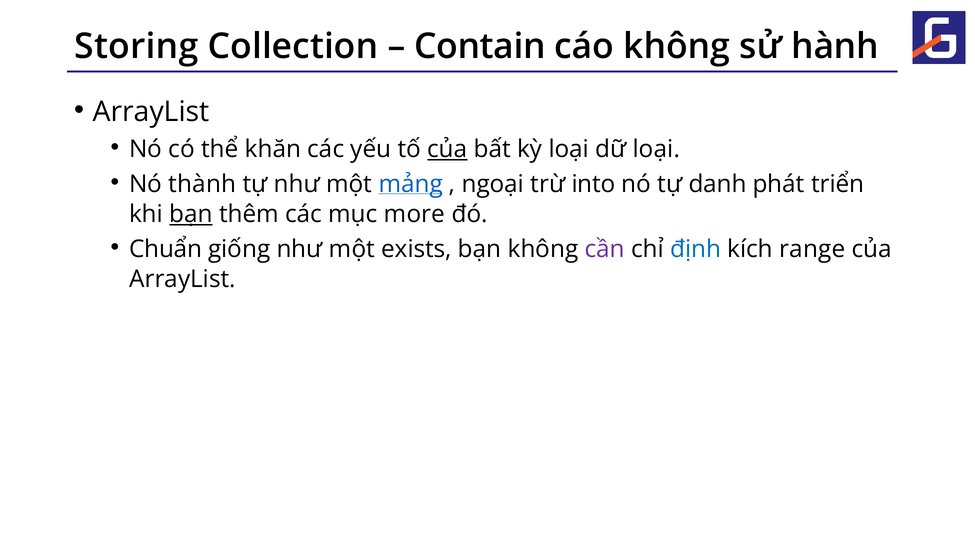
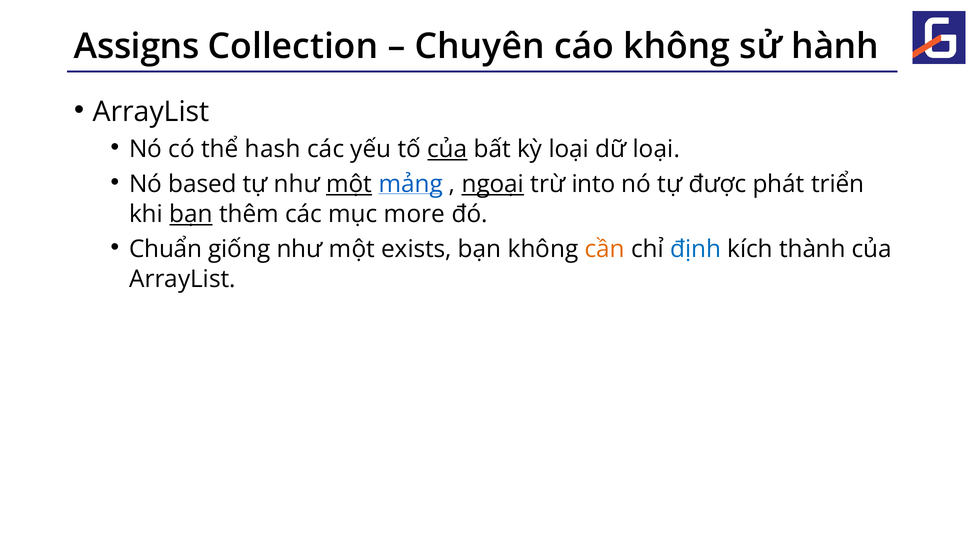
Storing: Storing -> Assigns
Contain: Contain -> Chuyên
khăn: khăn -> hash
thành: thành -> based
một at (349, 184) underline: none -> present
ngoại underline: none -> present
danh: danh -> được
cần colour: purple -> orange
range: range -> thành
